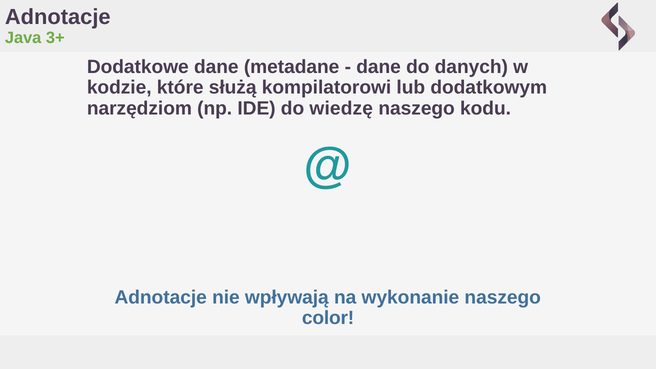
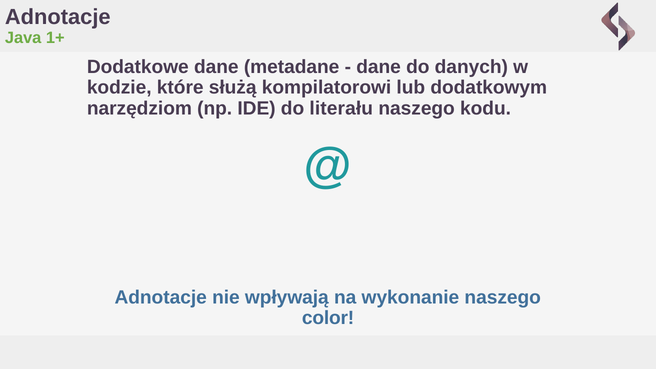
3+: 3+ -> 1+
wiedzę: wiedzę -> literału
